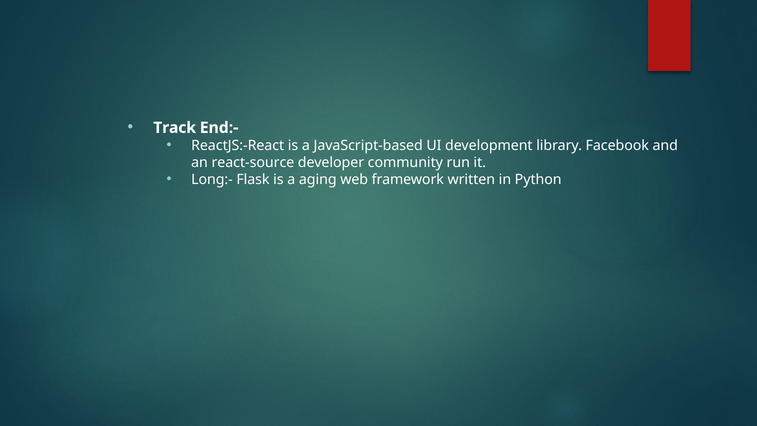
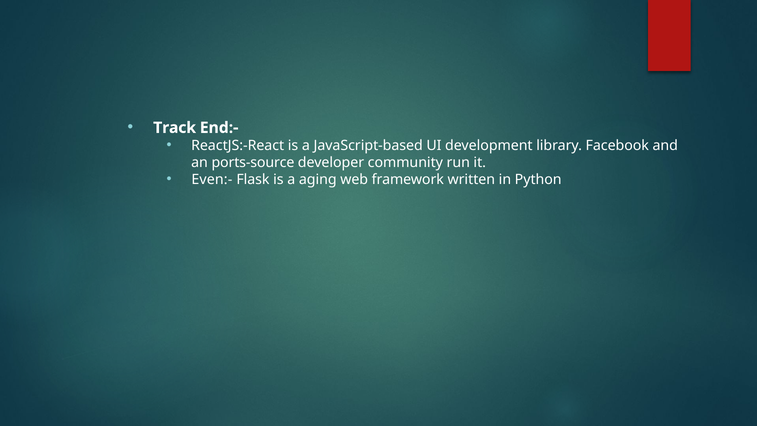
react-source: react-source -> ports-source
Long:-: Long:- -> Even:-
